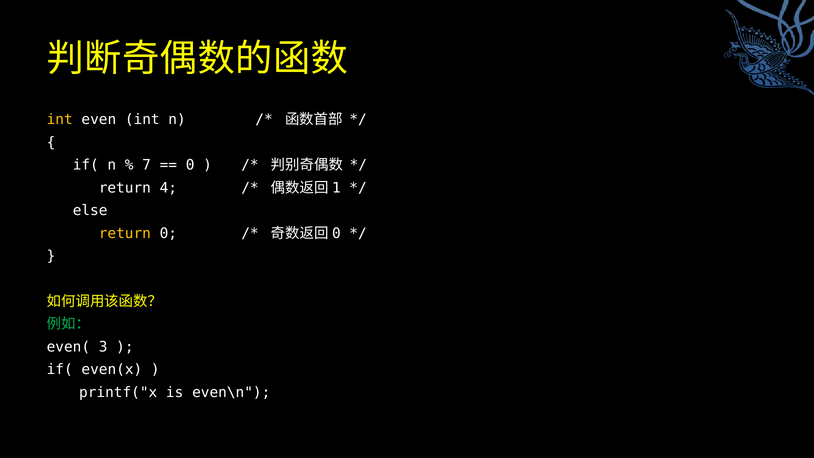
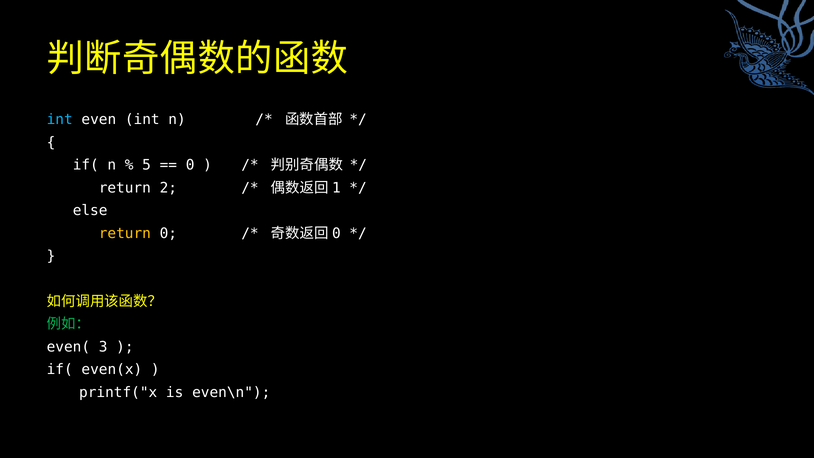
int at (60, 120) colour: yellow -> light blue
7: 7 -> 5
4: 4 -> 2
